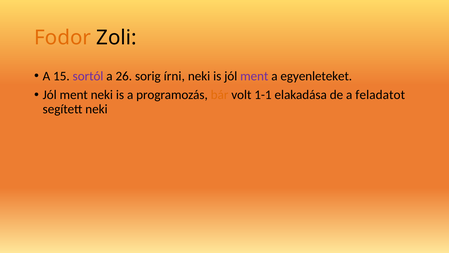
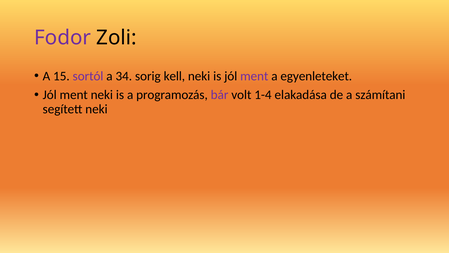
Fodor colour: orange -> purple
26: 26 -> 34
írni: írni -> kell
bár colour: orange -> purple
1-1: 1-1 -> 1-4
feladatot: feladatot -> számítani
